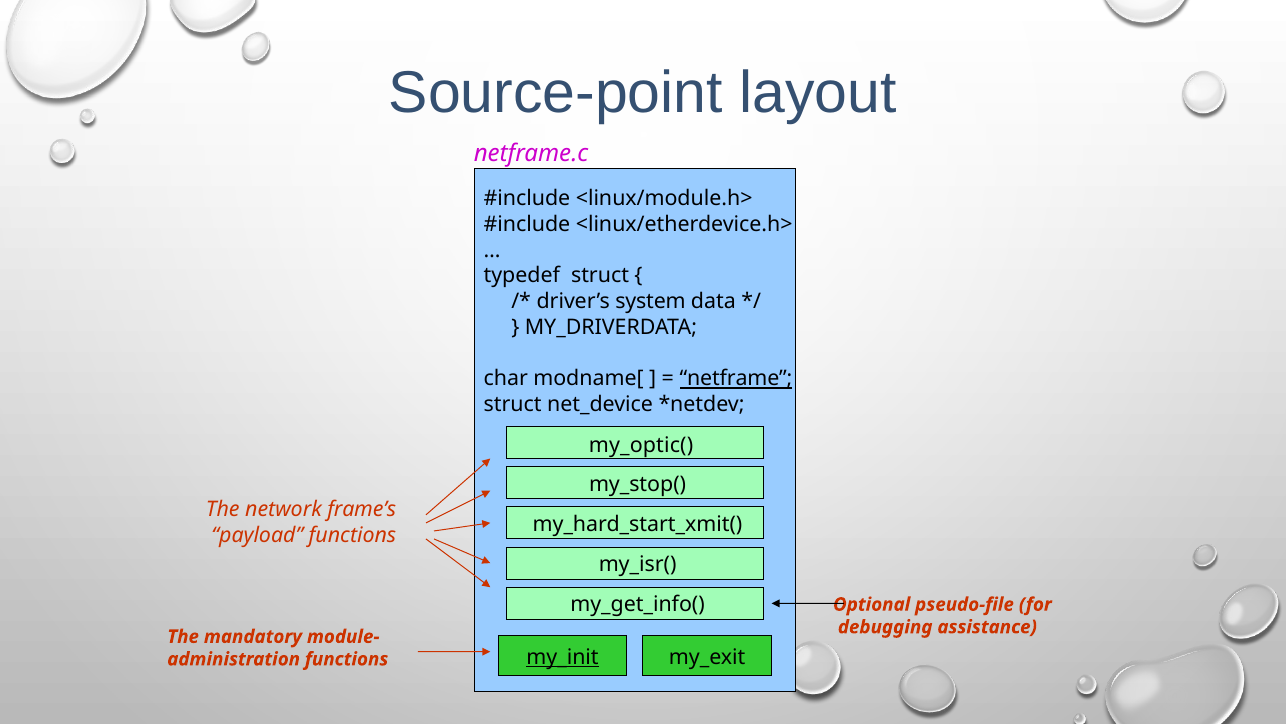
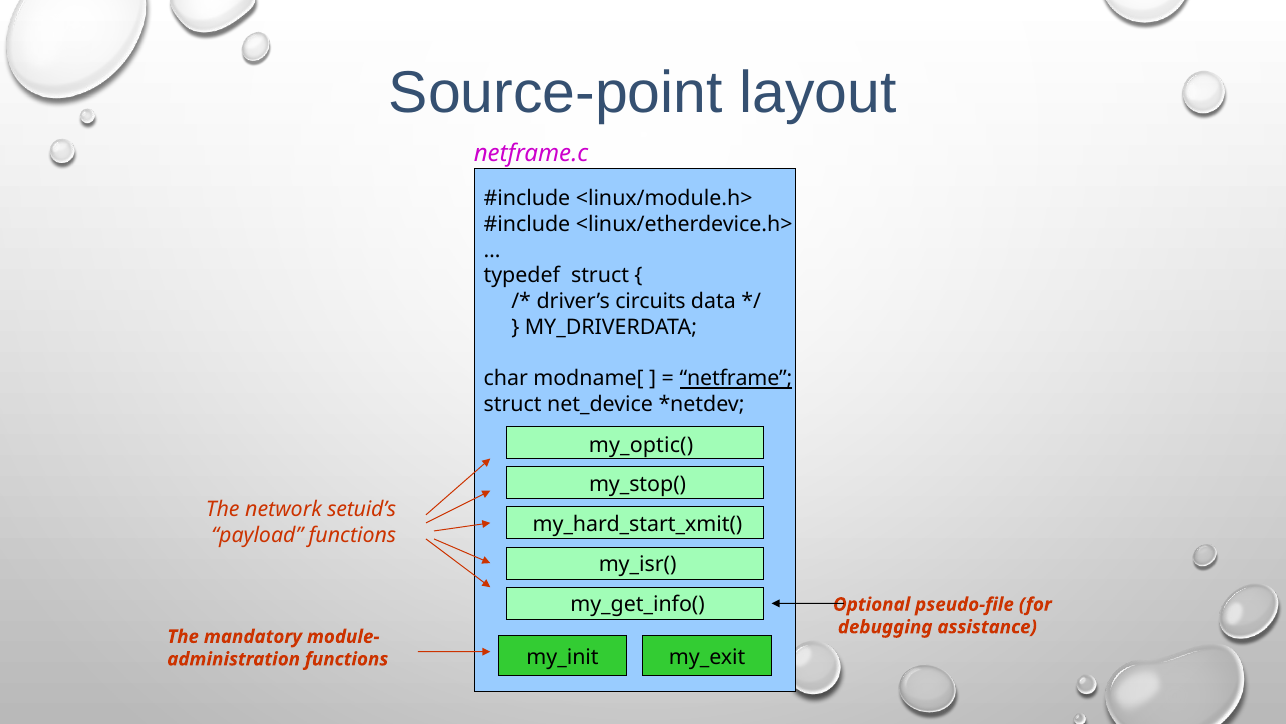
system: system -> circuits
frame’s: frame’s -> setuid’s
my_init underline: present -> none
